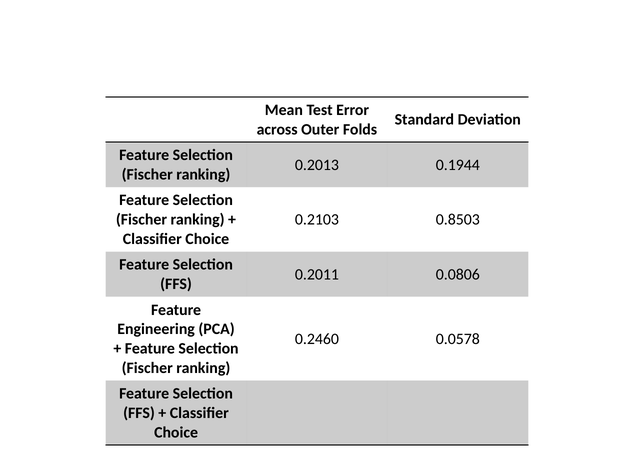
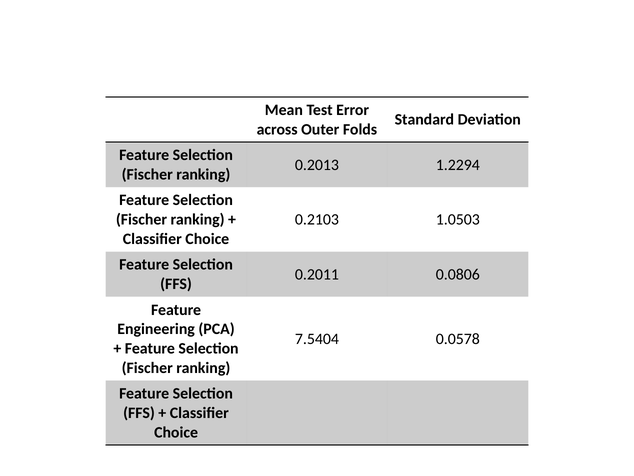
0.1944: 0.1944 -> 1.2294
0.8503: 0.8503 -> 1.0503
0.2460: 0.2460 -> 7.5404
